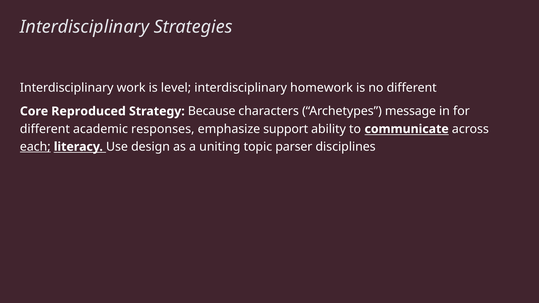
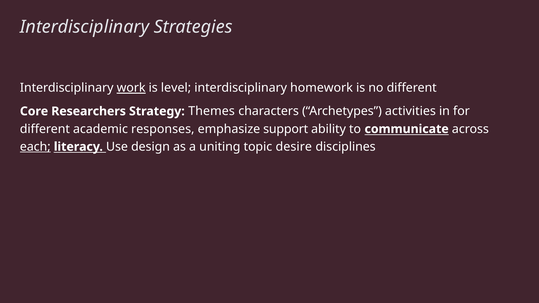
work underline: none -> present
Reproduced: Reproduced -> Researchers
Because: Because -> Themes
message: message -> activities
parser: parser -> desire
